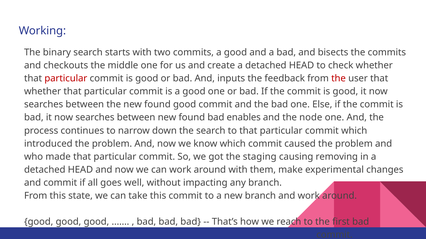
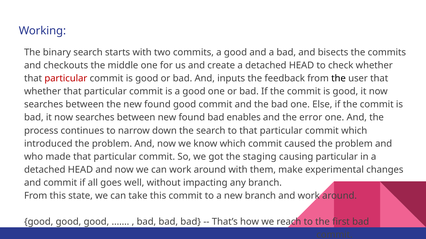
the at (339, 79) colour: red -> black
node: node -> error
causing removing: removing -> particular
